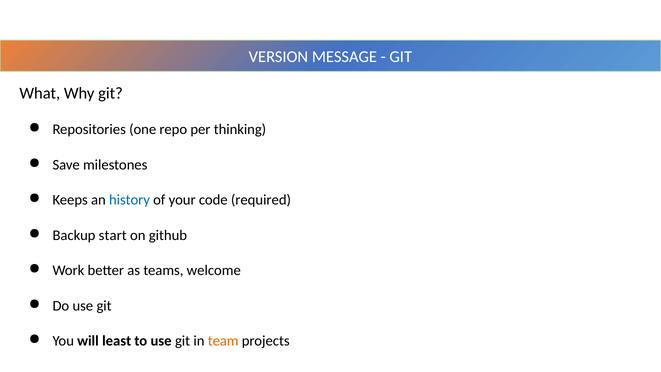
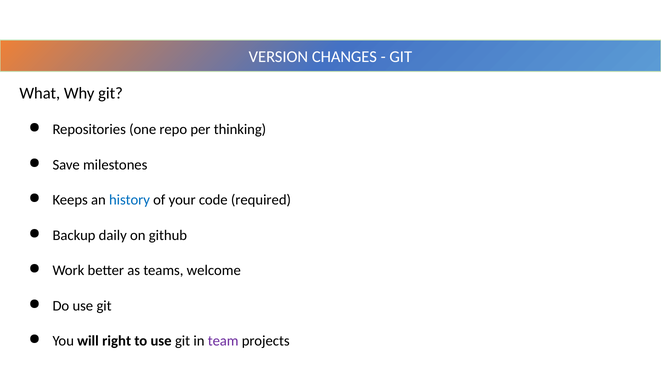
MESSAGE: MESSAGE -> CHANGES
start: start -> daily
least: least -> right
team colour: orange -> purple
